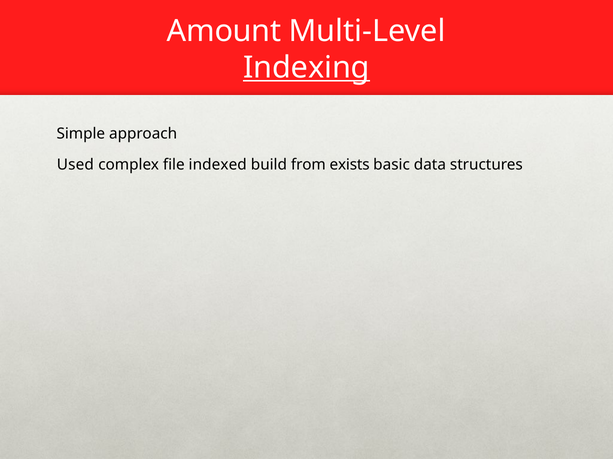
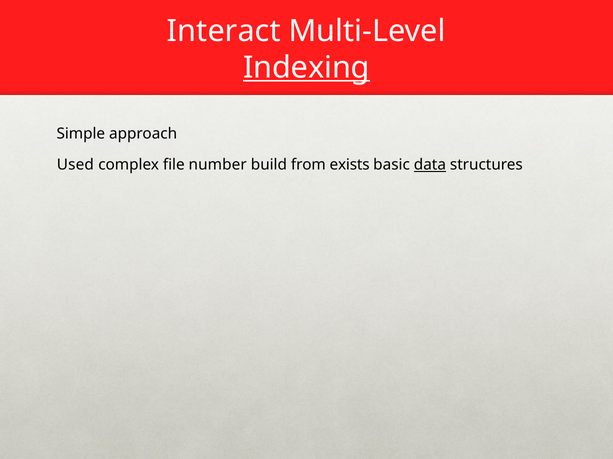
Amount: Amount -> Interact
indexed: indexed -> number
data underline: none -> present
